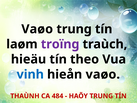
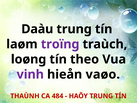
Vaøo at (37, 29): Vaøo -> Daàu
hieäu: hieäu -> loøng
vinh colour: blue -> purple
